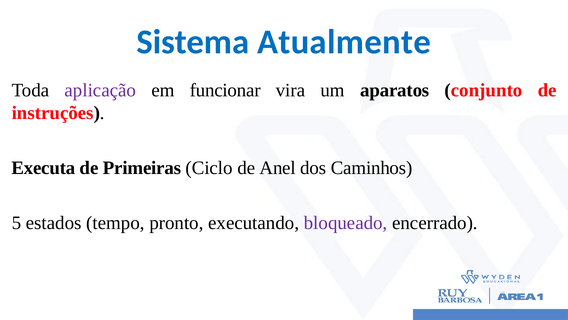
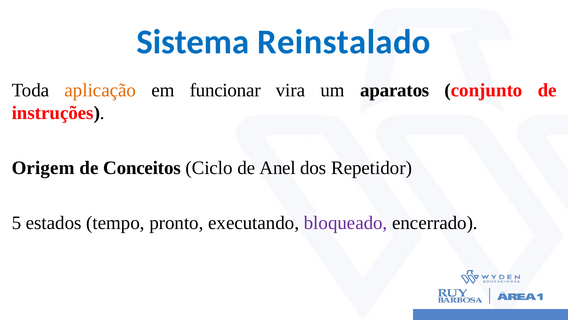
Atualmente: Atualmente -> Reinstalado
aplicação colour: purple -> orange
Executa: Executa -> Origem
Primeiras: Primeiras -> Conceitos
Caminhos: Caminhos -> Repetidor
